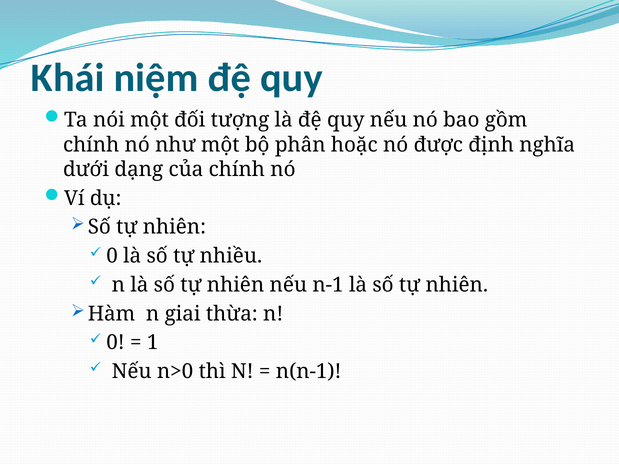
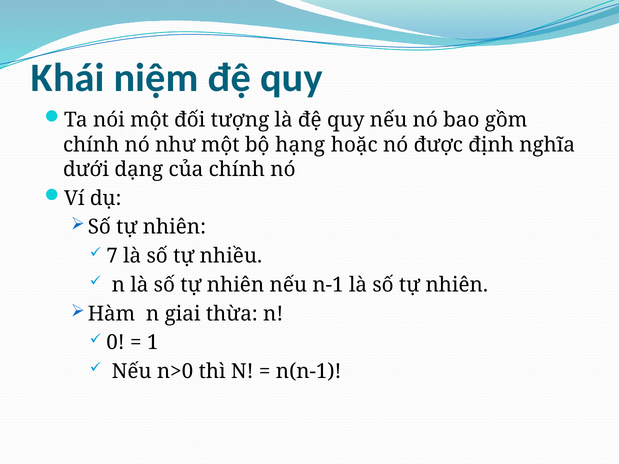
phân: phân -> hạng
0 at (112, 256): 0 -> 7
